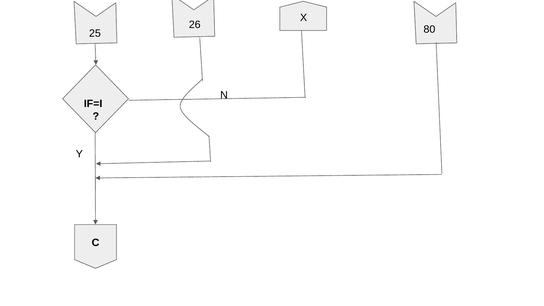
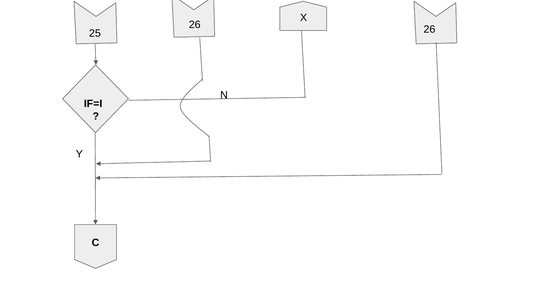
26 80: 80 -> 26
